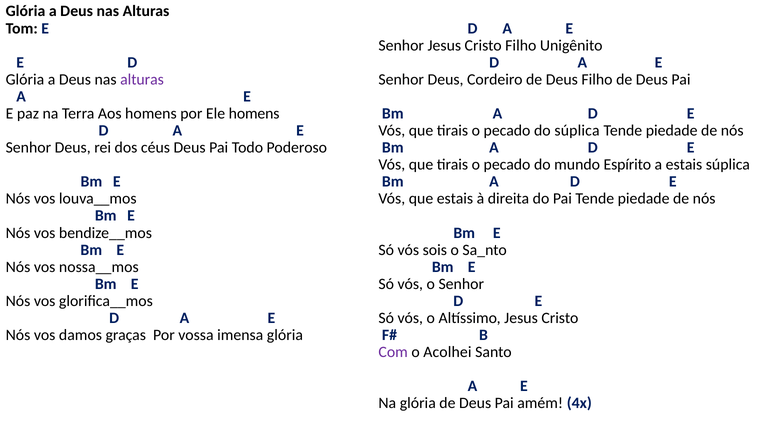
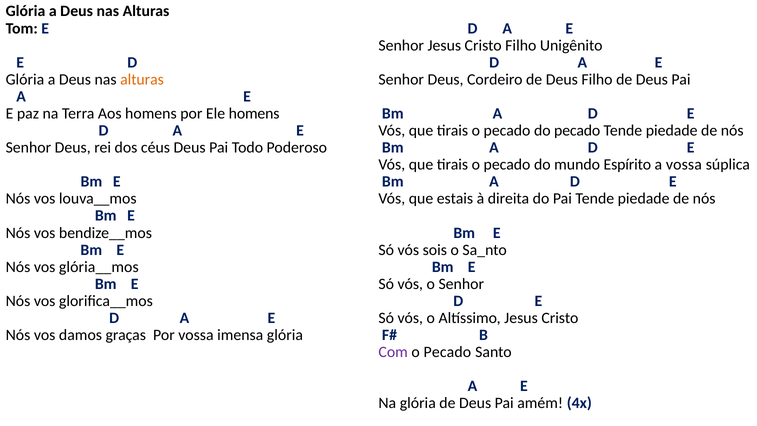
alturas at (142, 79) colour: purple -> orange
do súplica: súplica -> pecado
a estais: estais -> vossa
nossa__mos: nossa__mos -> glória__mos
Acolhei at (447, 352): Acolhei -> Pecado
